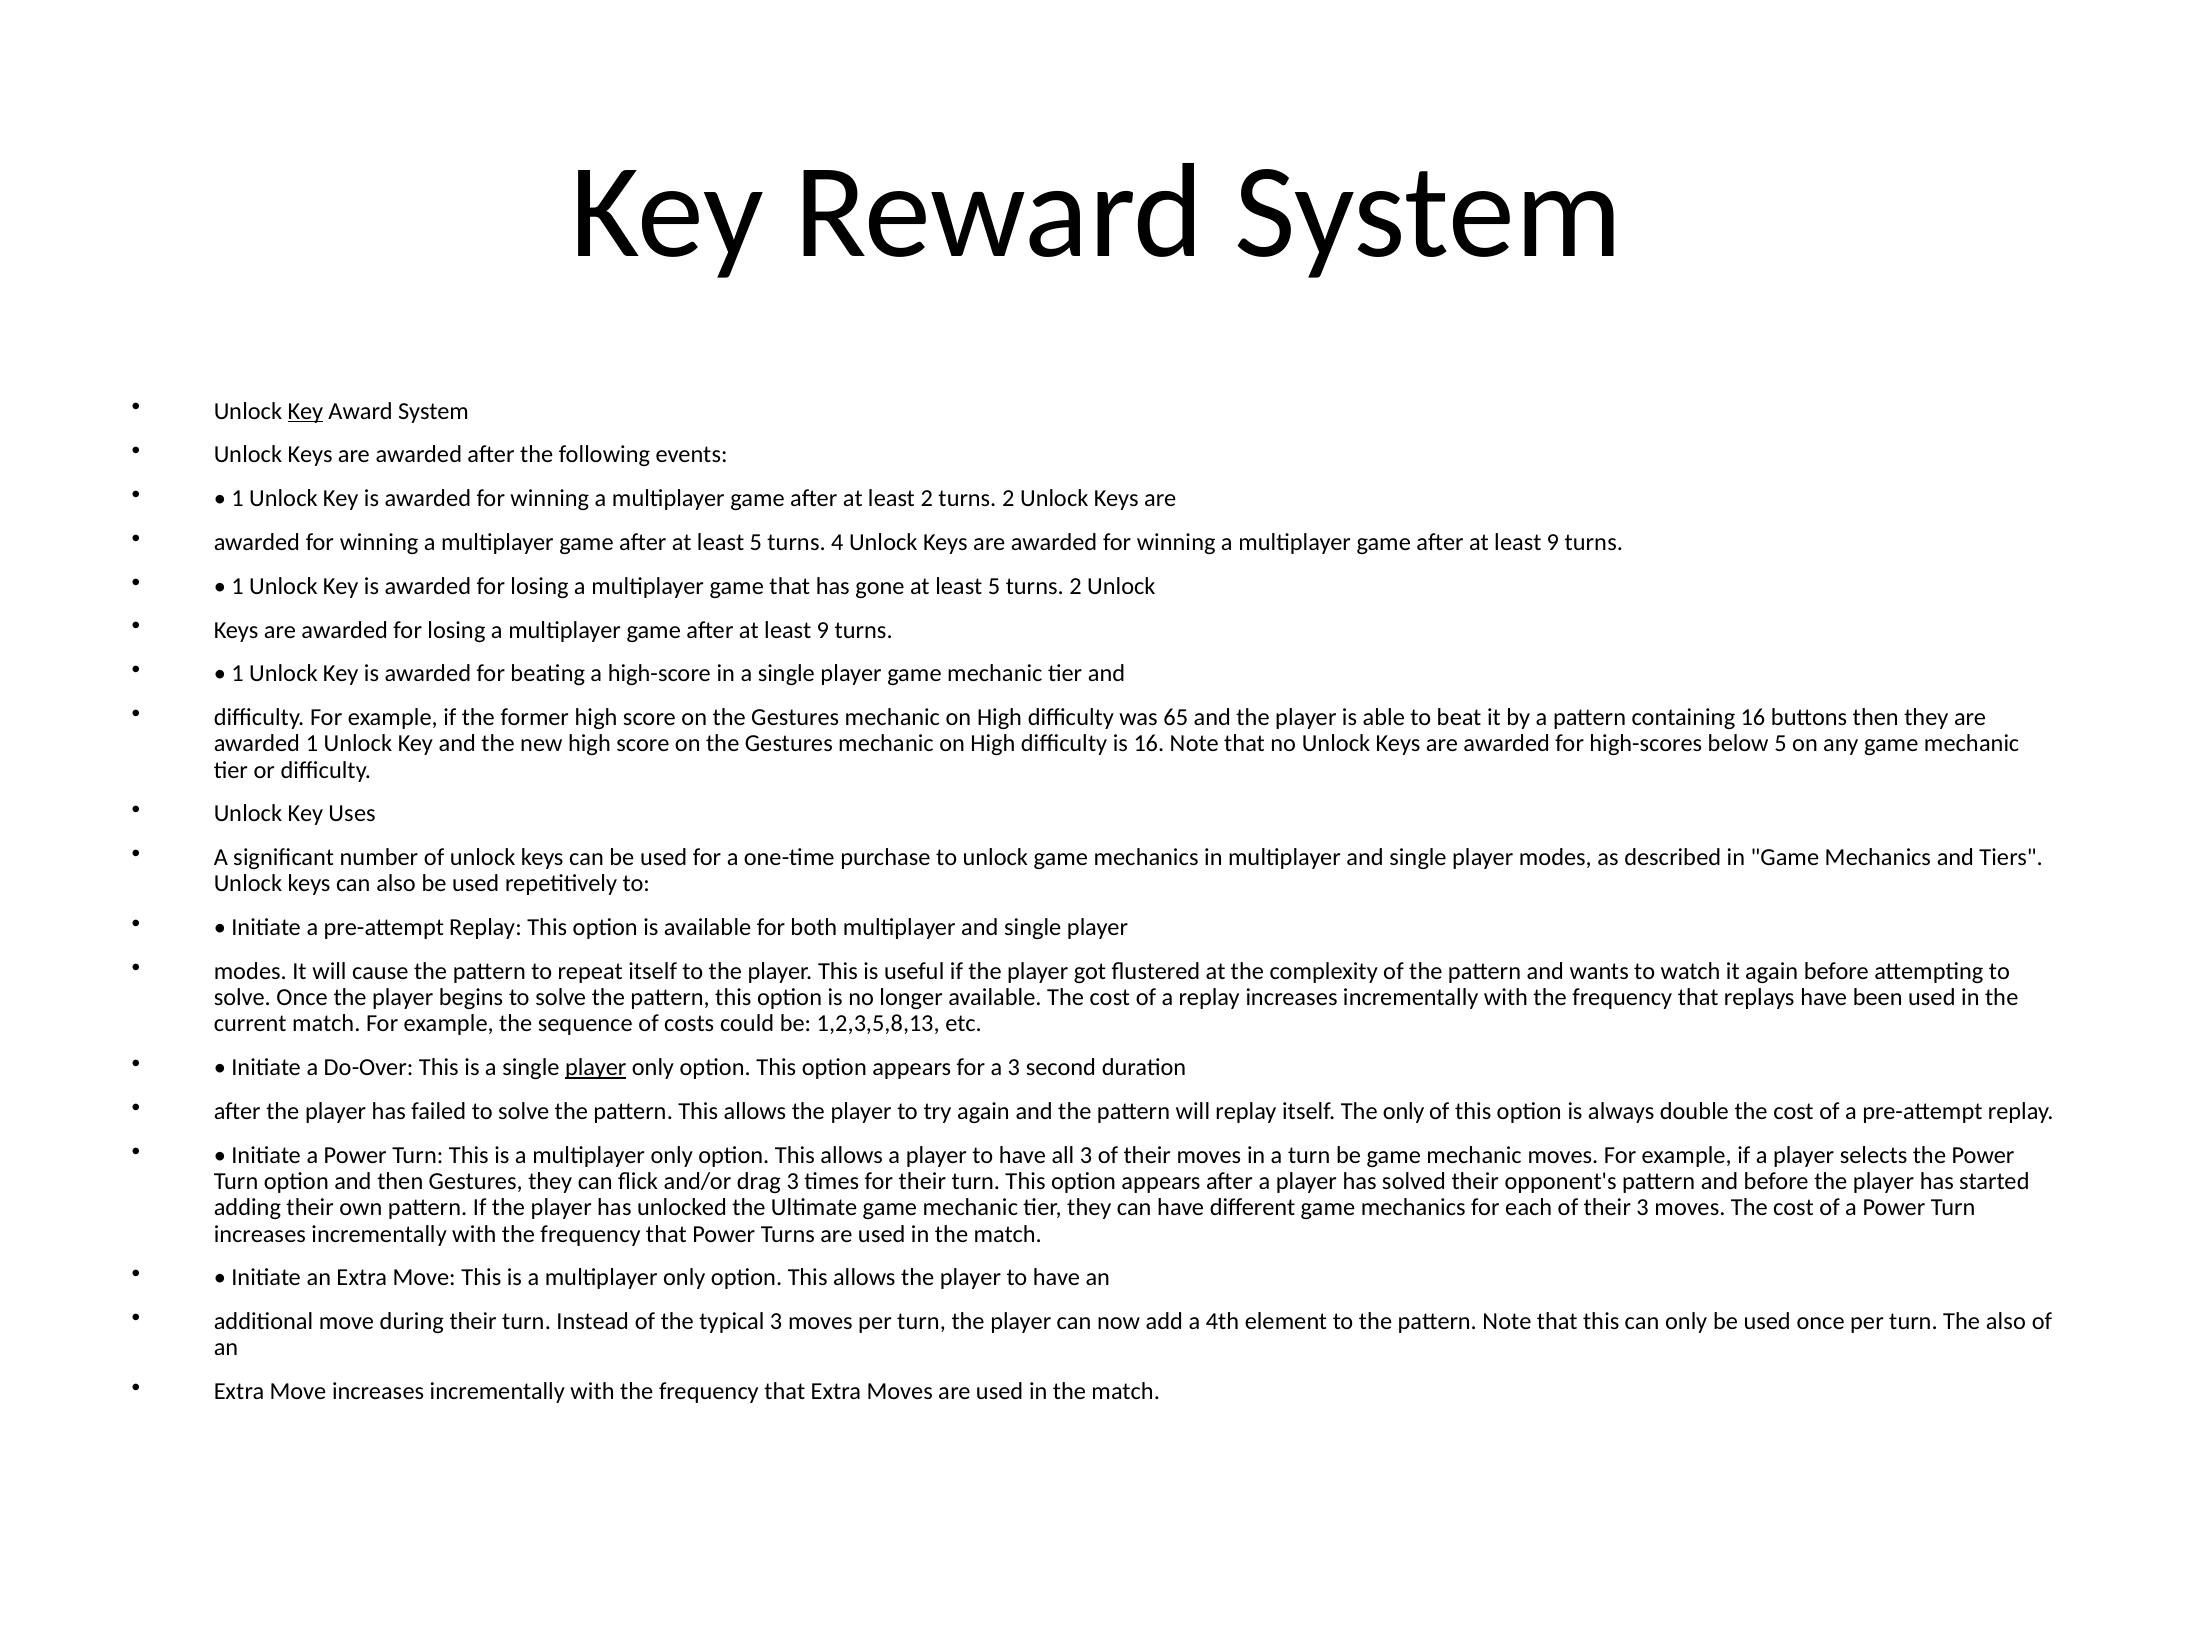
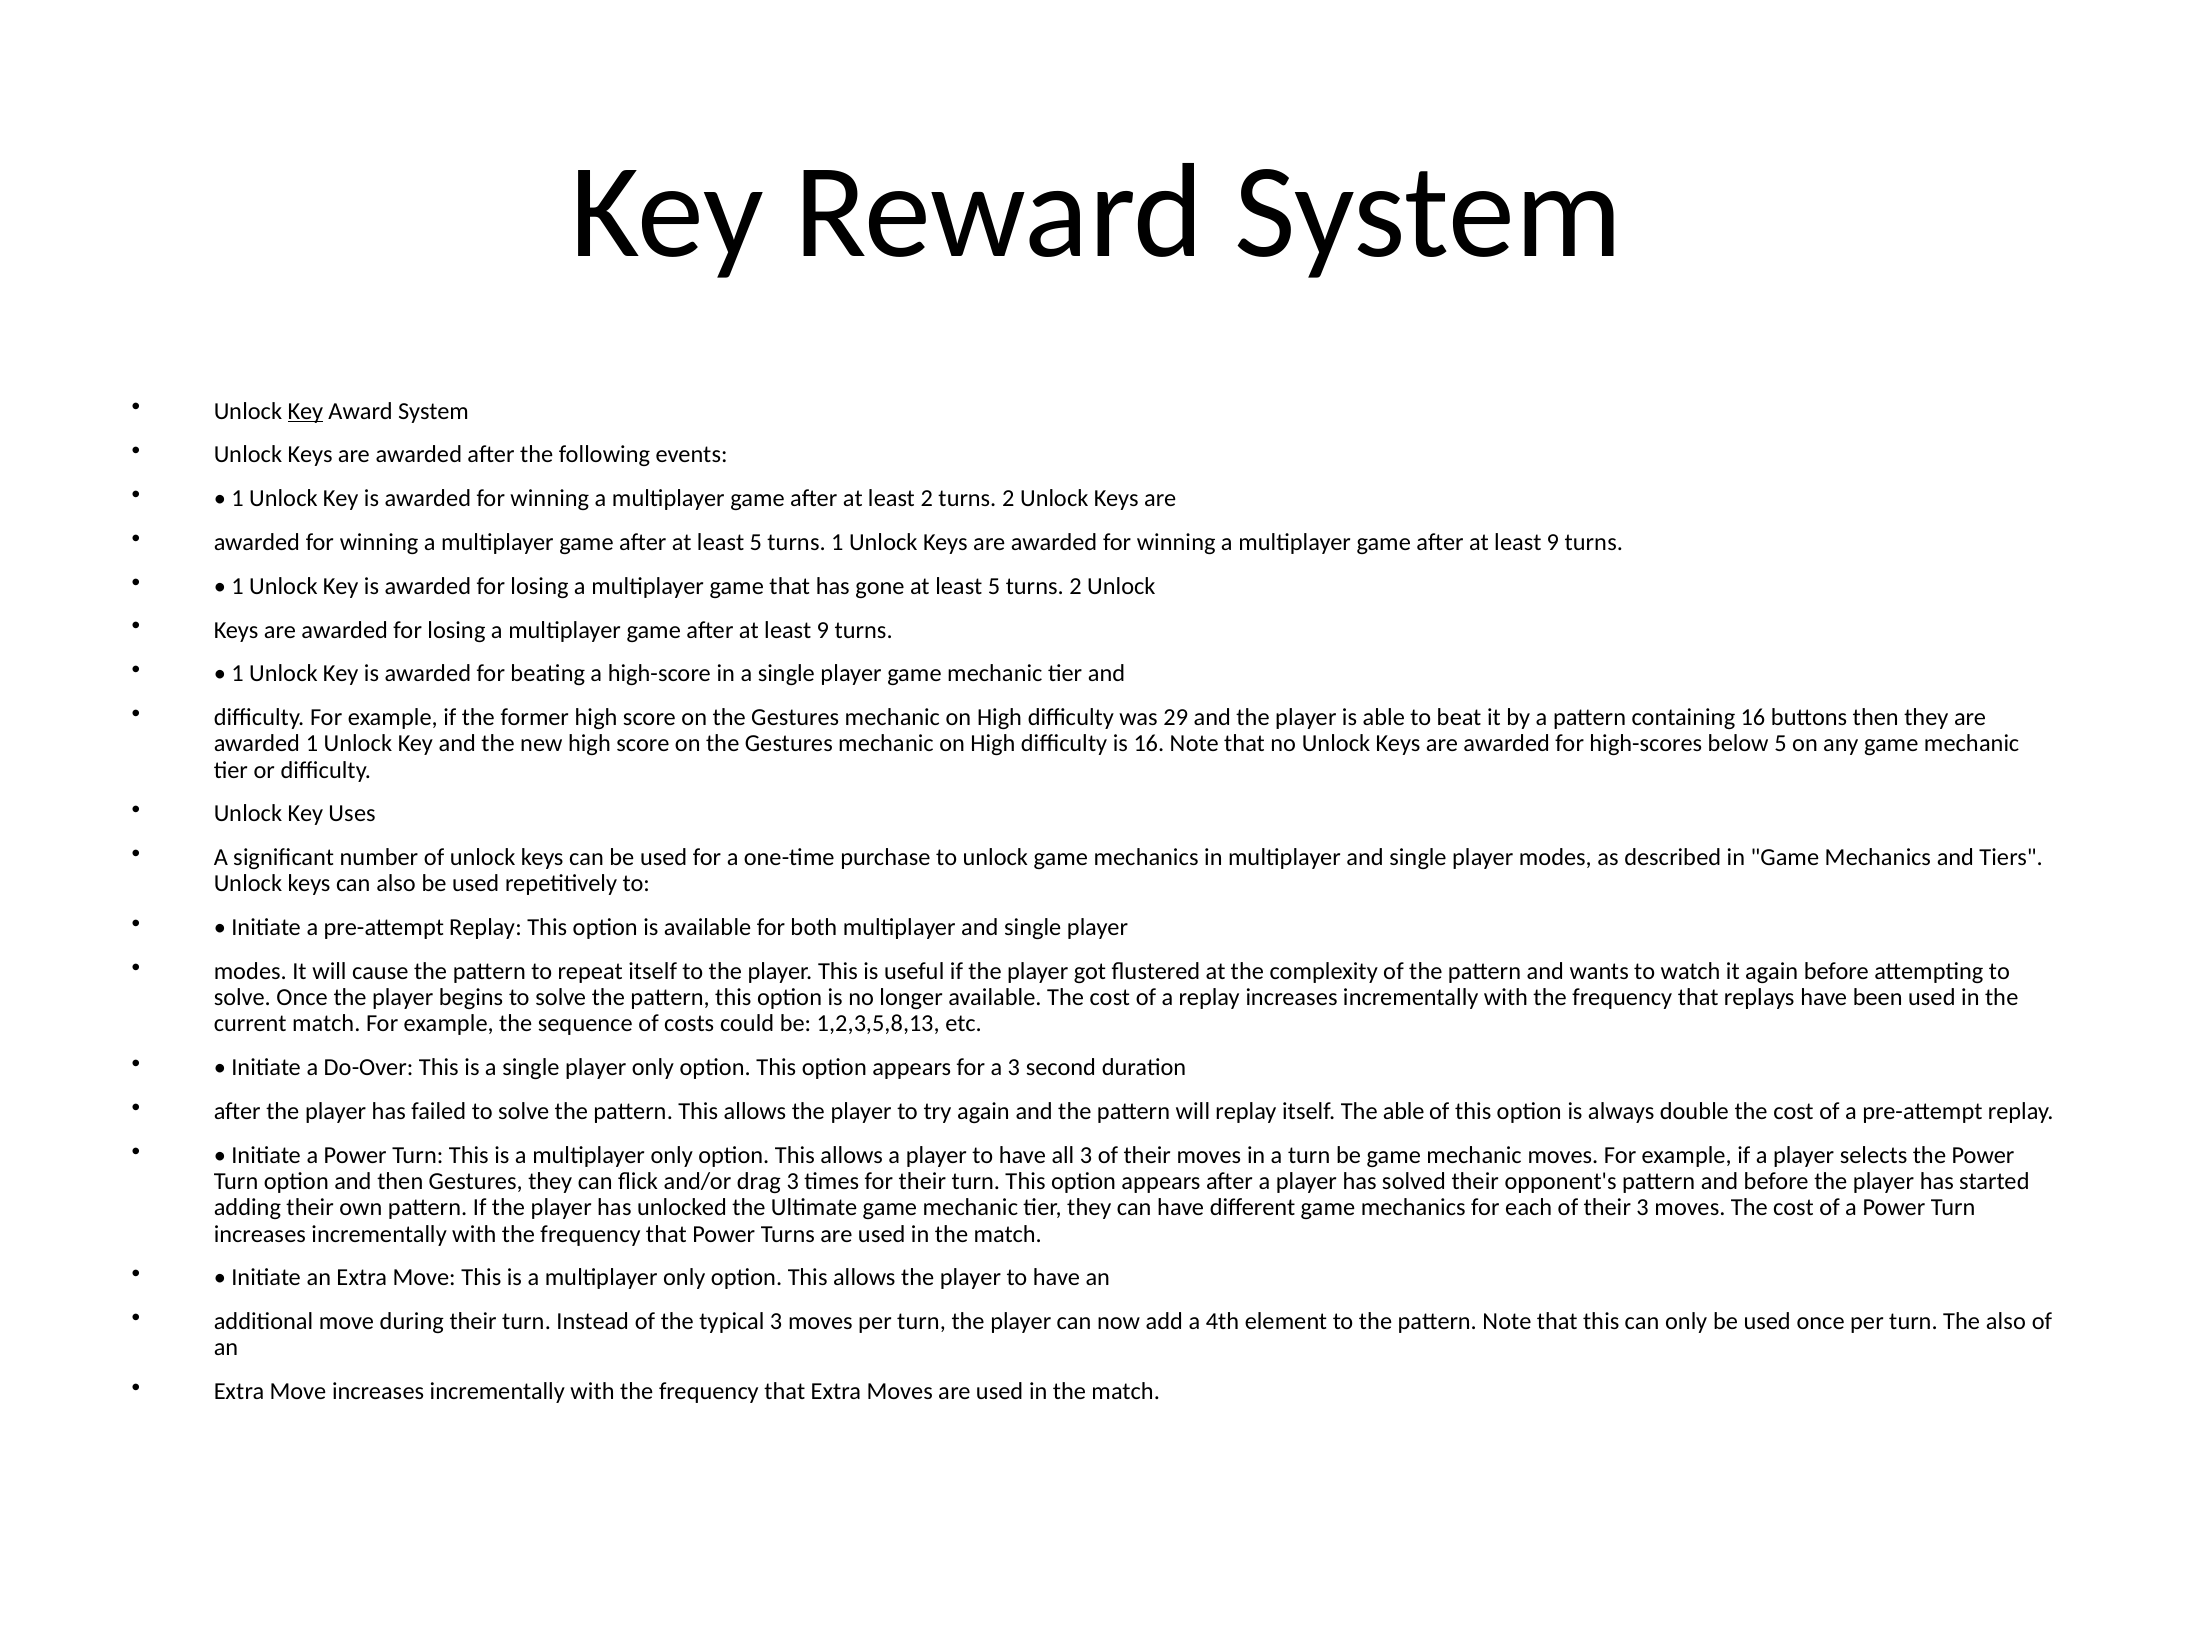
turns 4: 4 -> 1
65: 65 -> 29
player at (596, 1068) underline: present -> none
The only: only -> able
